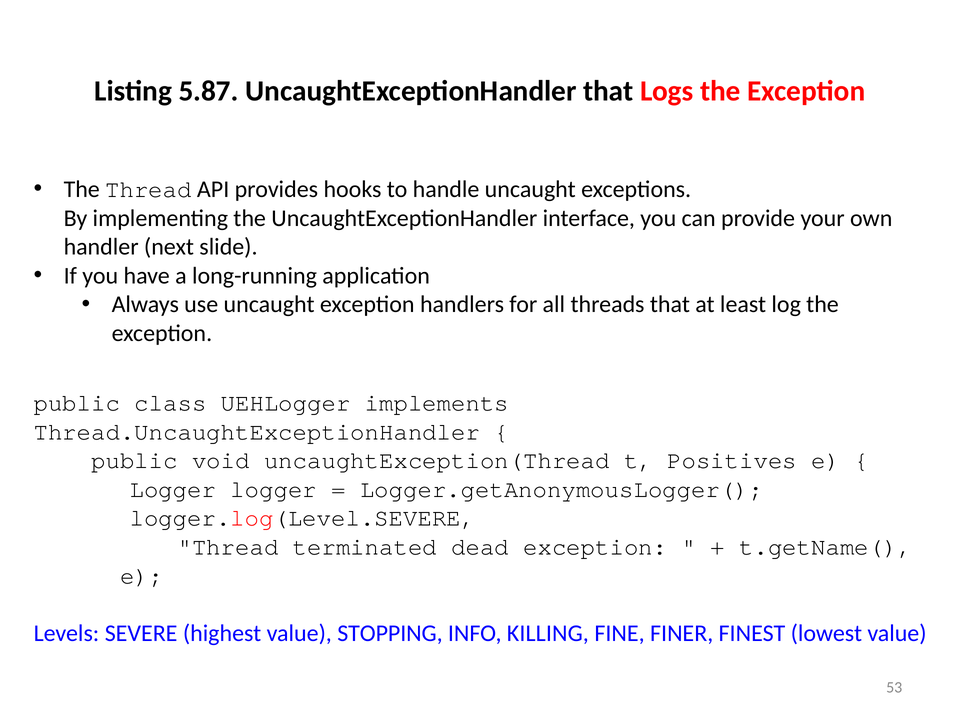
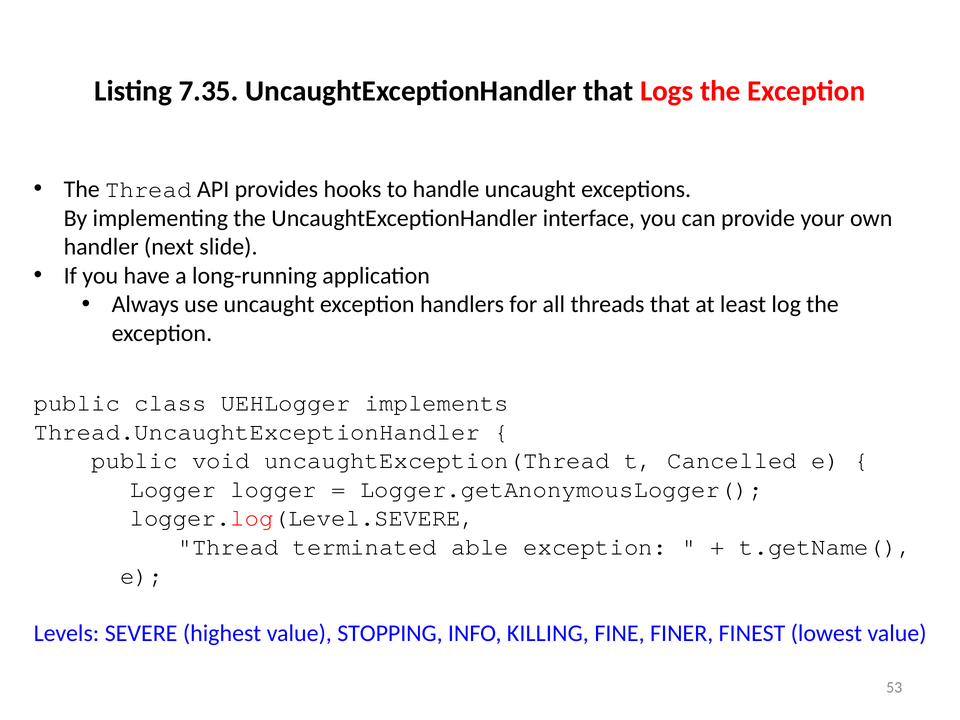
5.87: 5.87 -> 7.35
Positives: Positives -> Cancelled
dead: dead -> able
